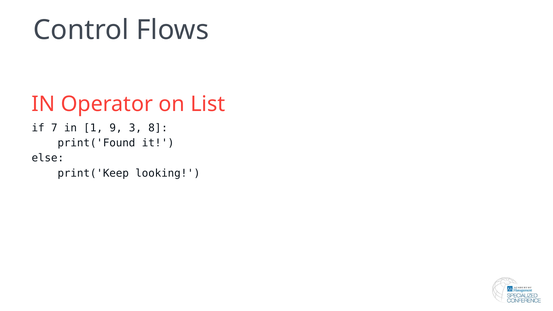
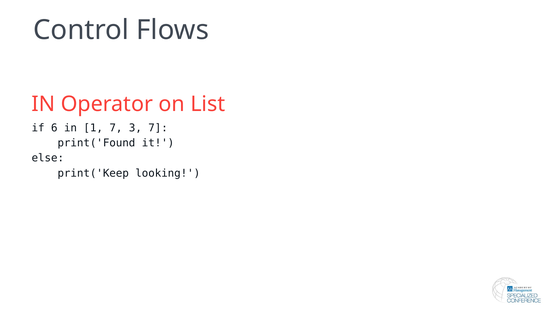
7: 7 -> 6
1 9: 9 -> 7
3 8: 8 -> 7
